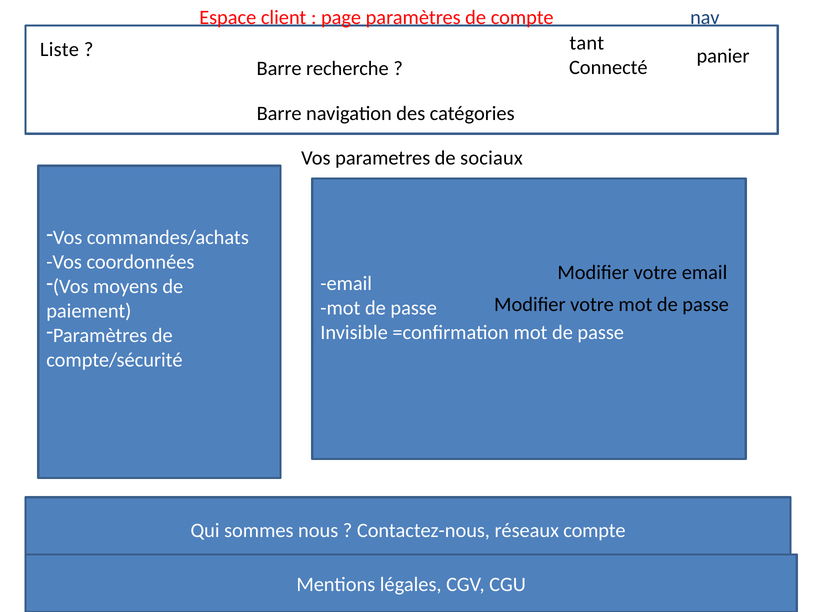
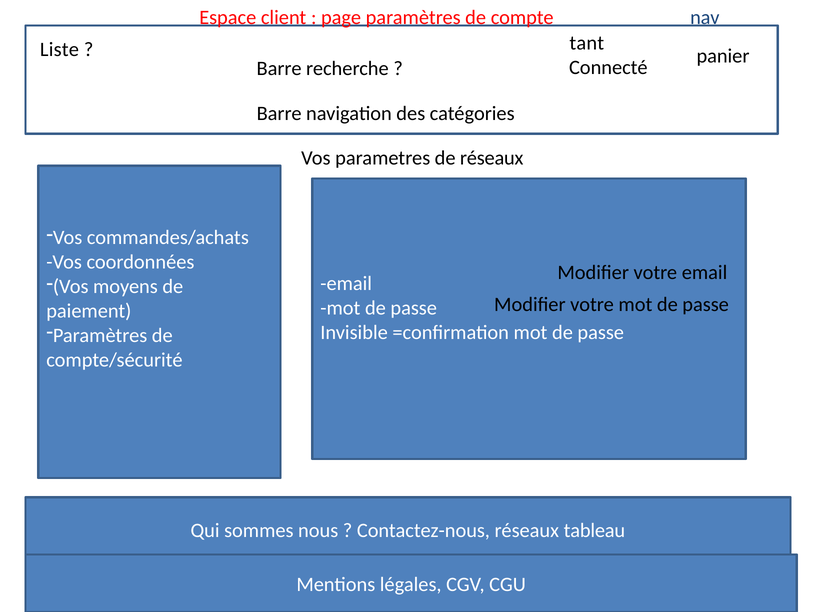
de sociaux: sociaux -> réseaux
réseaux compte: compte -> tableau
